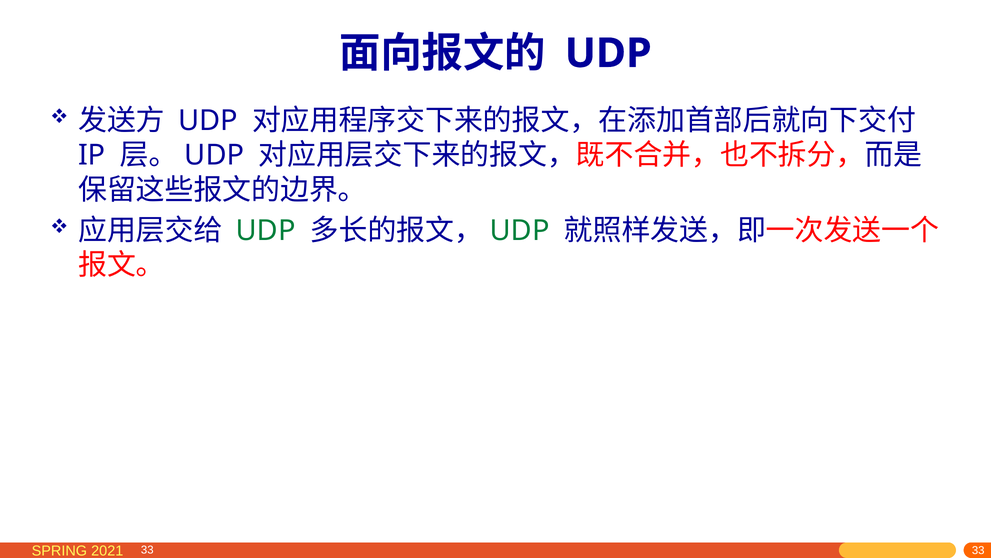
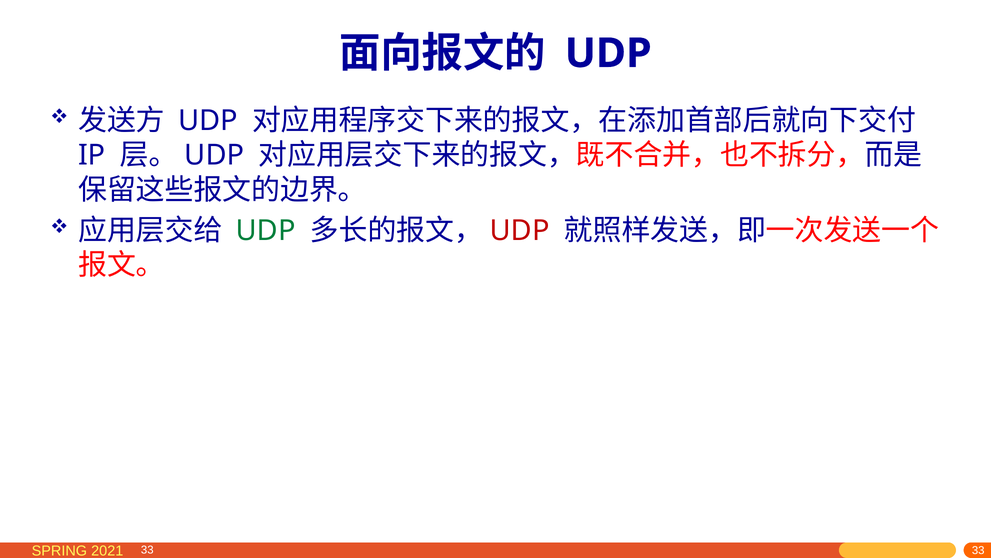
UDP at (520, 230) colour: green -> red
